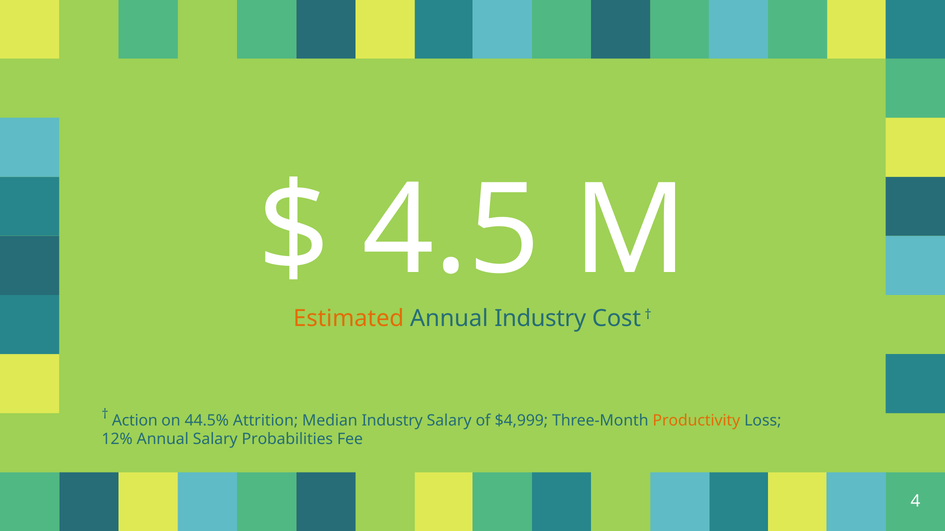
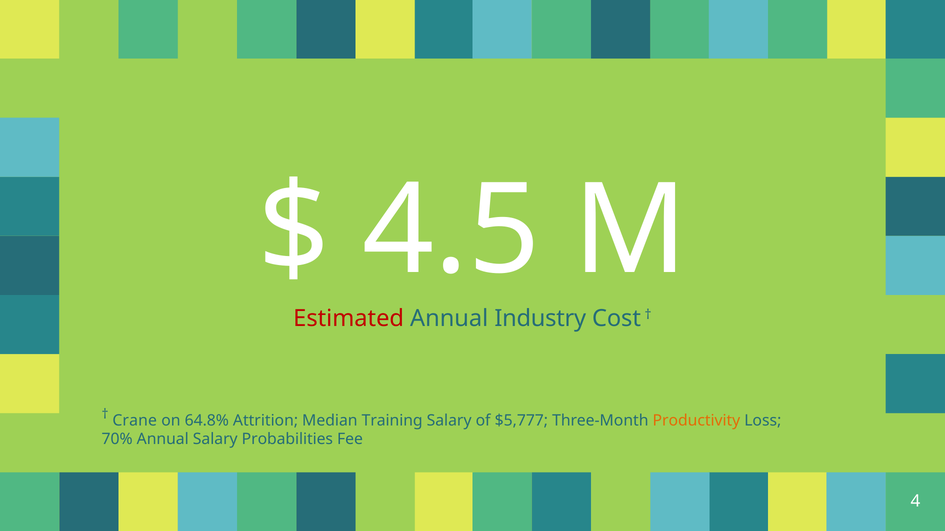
Estimated colour: orange -> red
Action: Action -> Crane
44.5%: 44.5% -> 64.8%
Median Industry: Industry -> Training
$4,999: $4,999 -> $5,777
12%: 12% -> 70%
